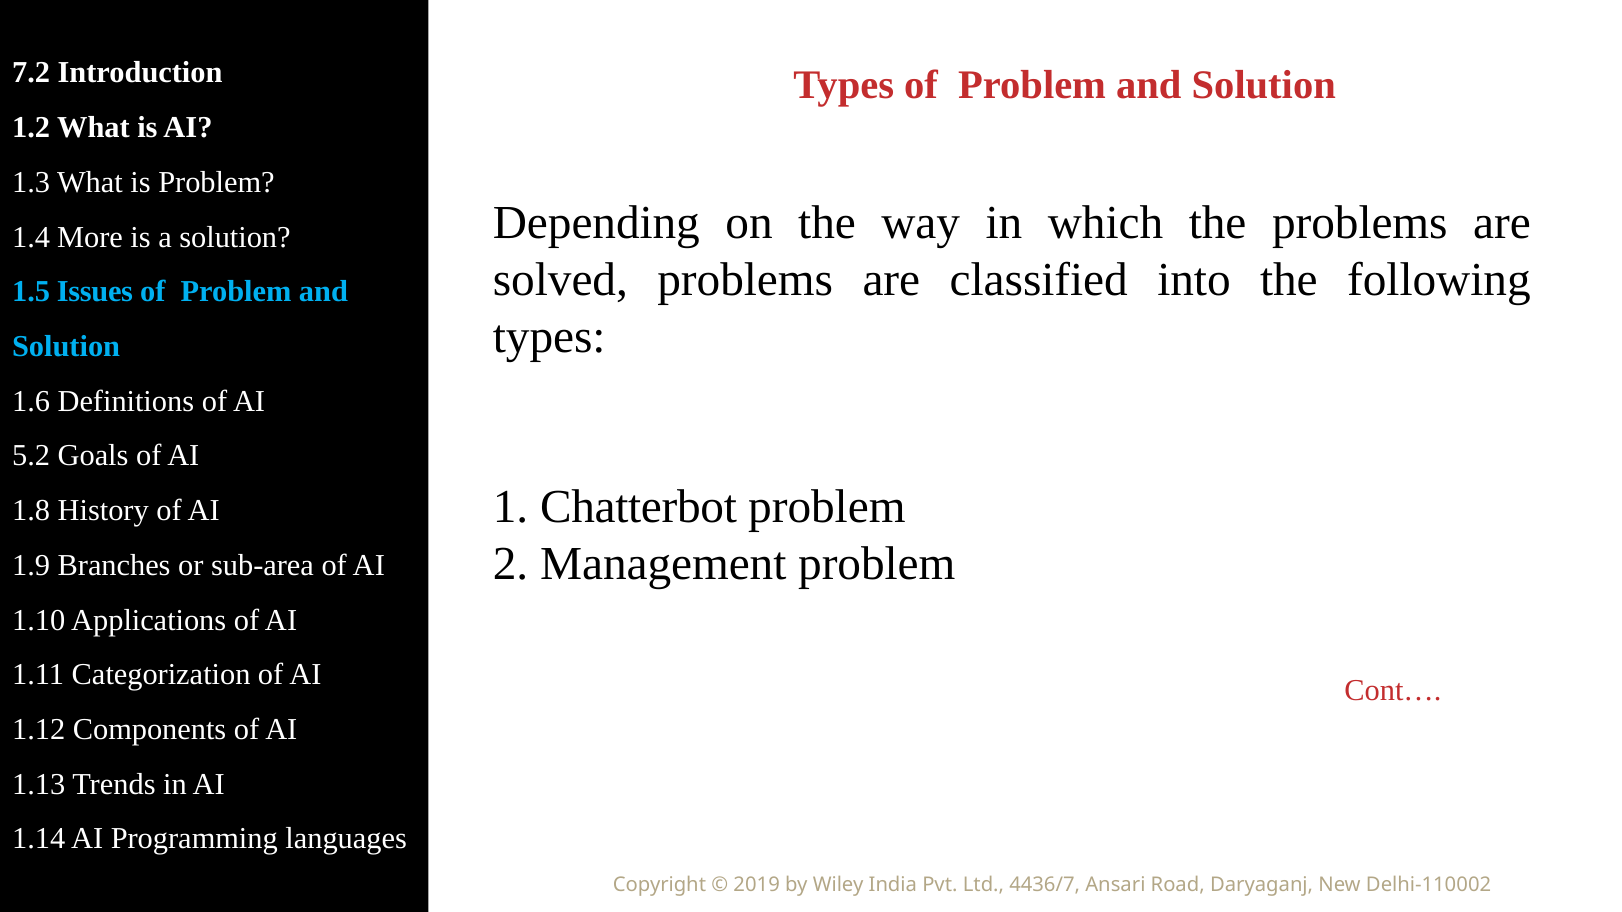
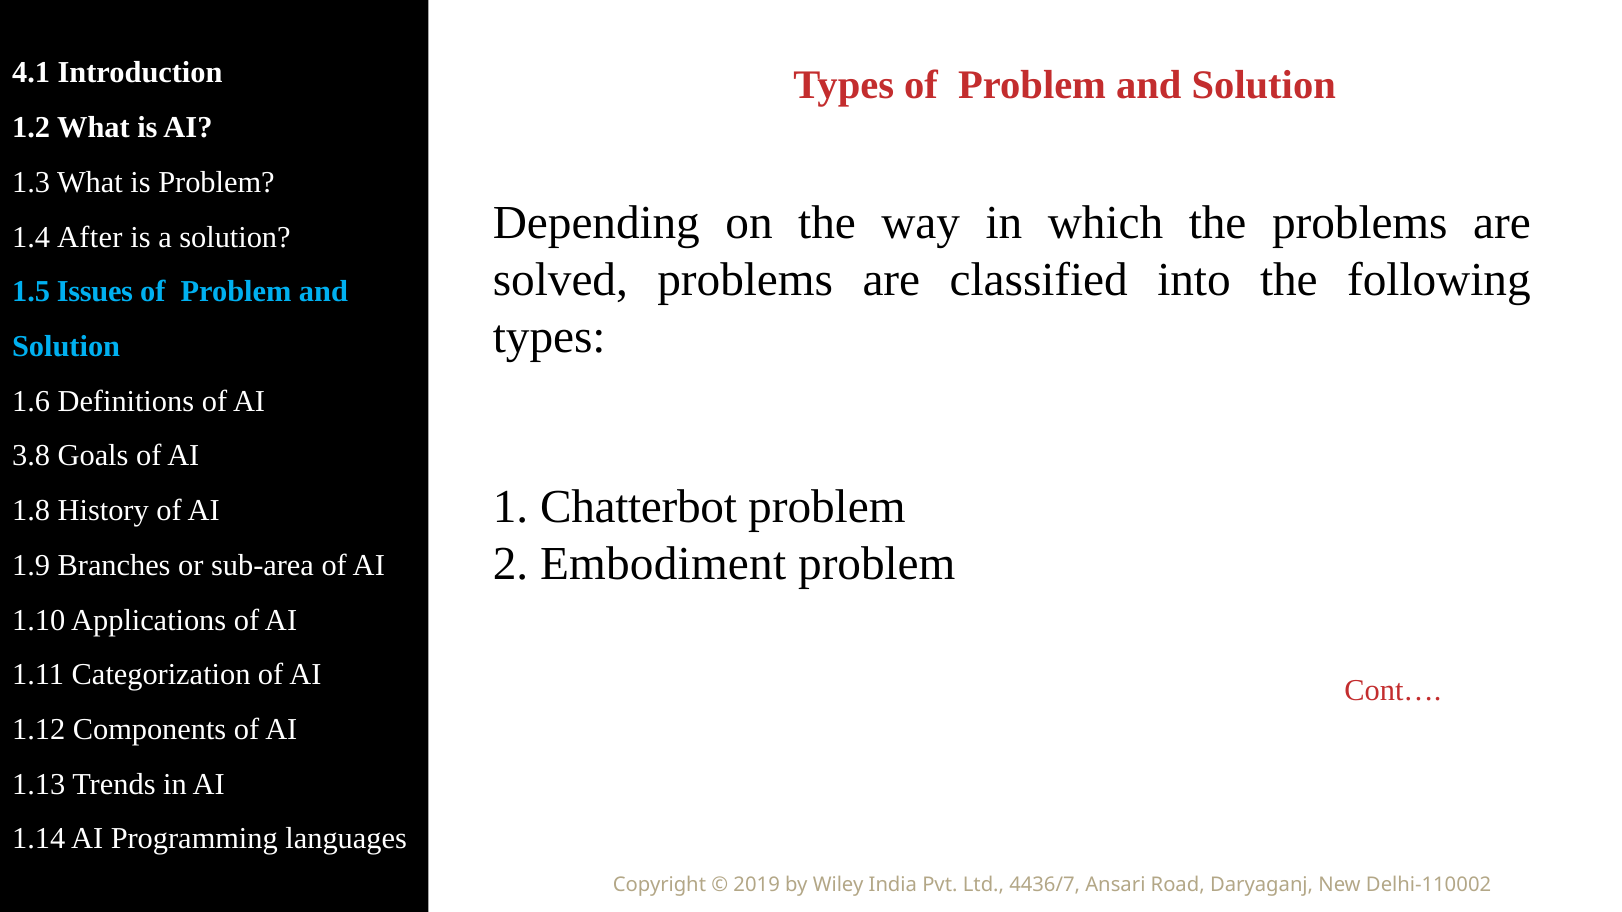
7.2: 7.2 -> 4.1
More: More -> After
5.2: 5.2 -> 3.8
Management: Management -> Embodiment
